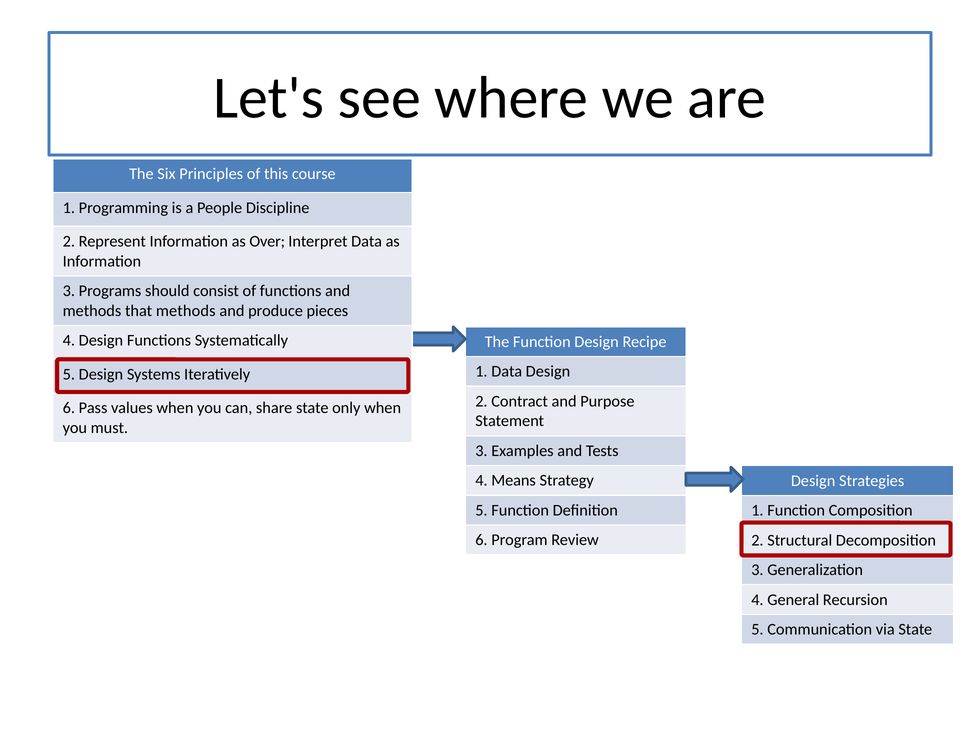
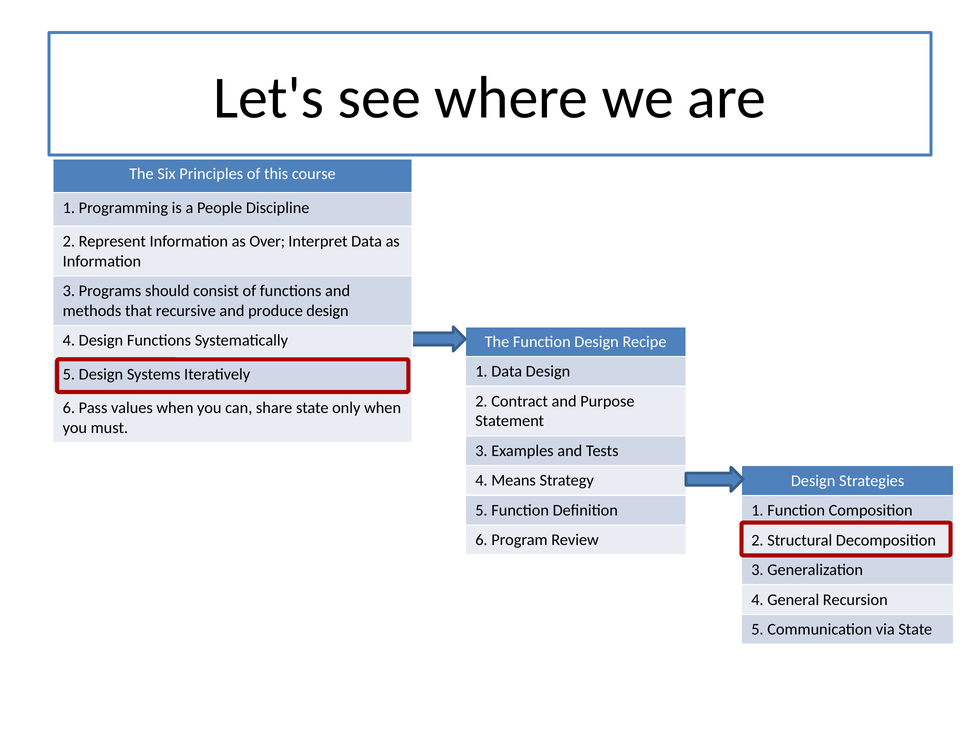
that methods: methods -> recursive
produce pieces: pieces -> design
